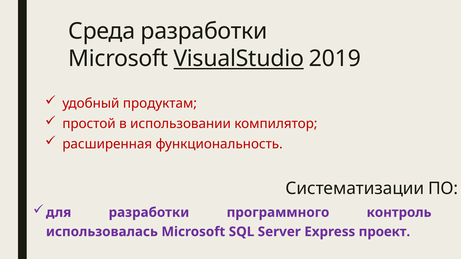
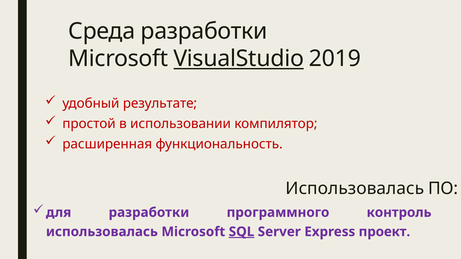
продуктам: продуктам -> результате
Систематизации at (355, 189): Систематизации -> Использовалась
SQL underline: none -> present
